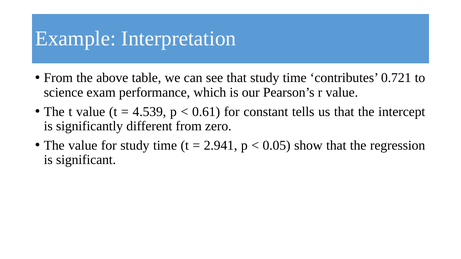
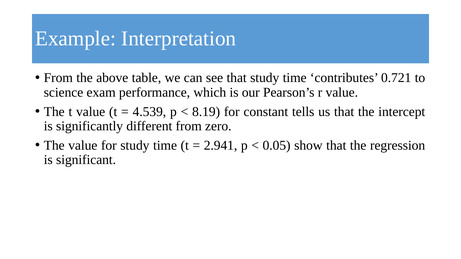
0.61: 0.61 -> 8.19
